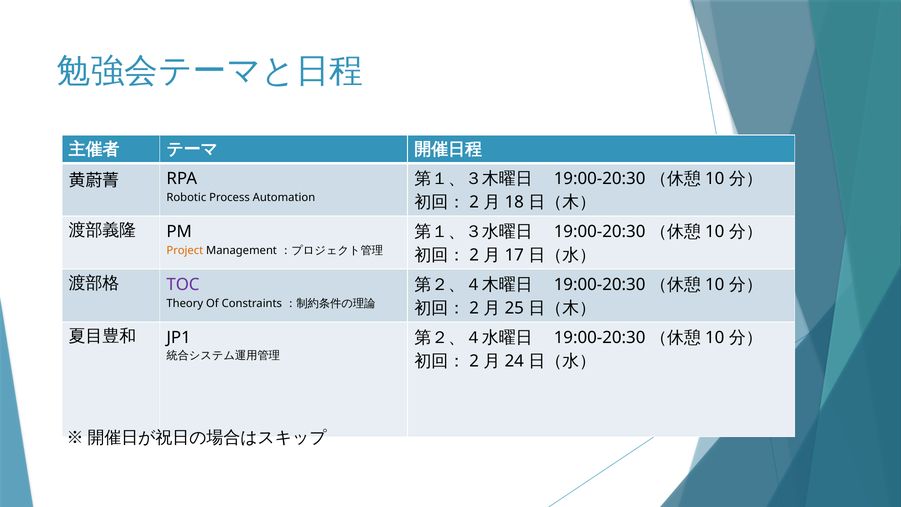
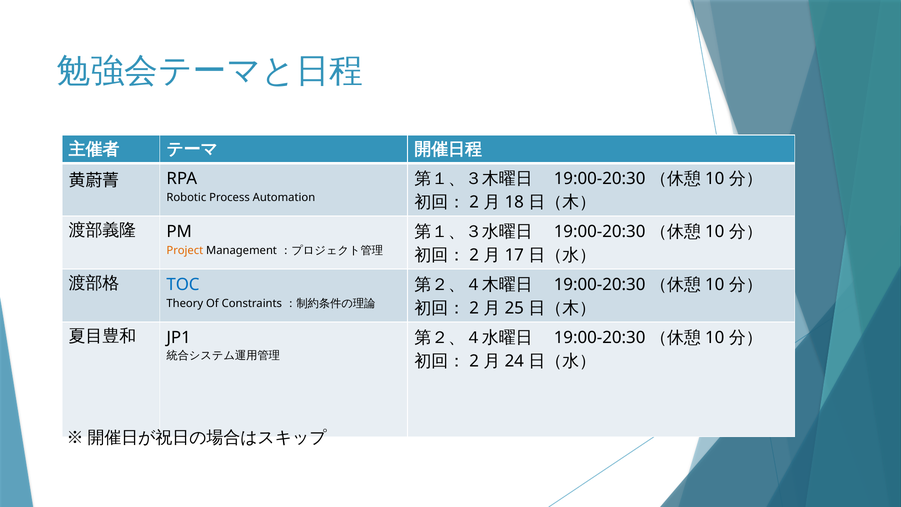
TOC colour: purple -> blue
